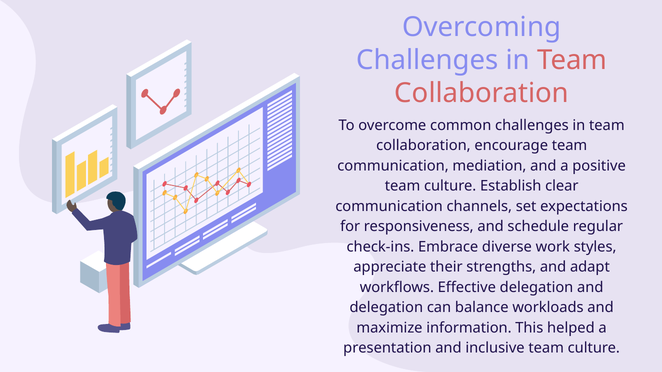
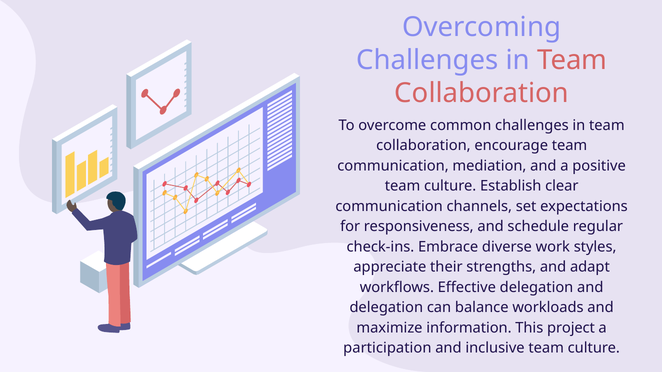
helped: helped -> project
presentation: presentation -> participation
